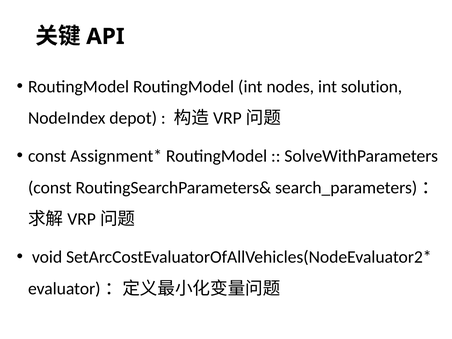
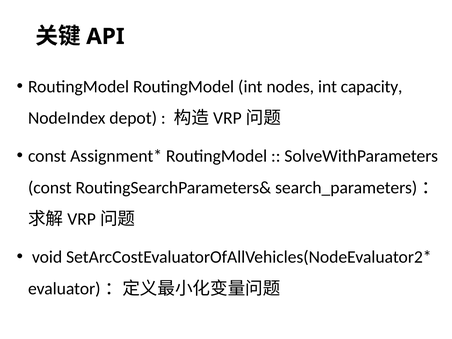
solution: solution -> capacity
